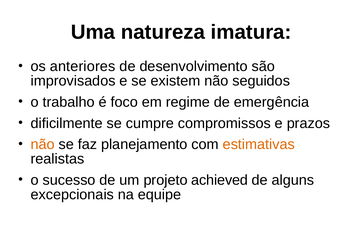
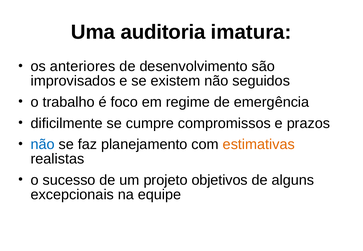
natureza: natureza -> auditoria
não at (43, 145) colour: orange -> blue
achieved: achieved -> objetivos
